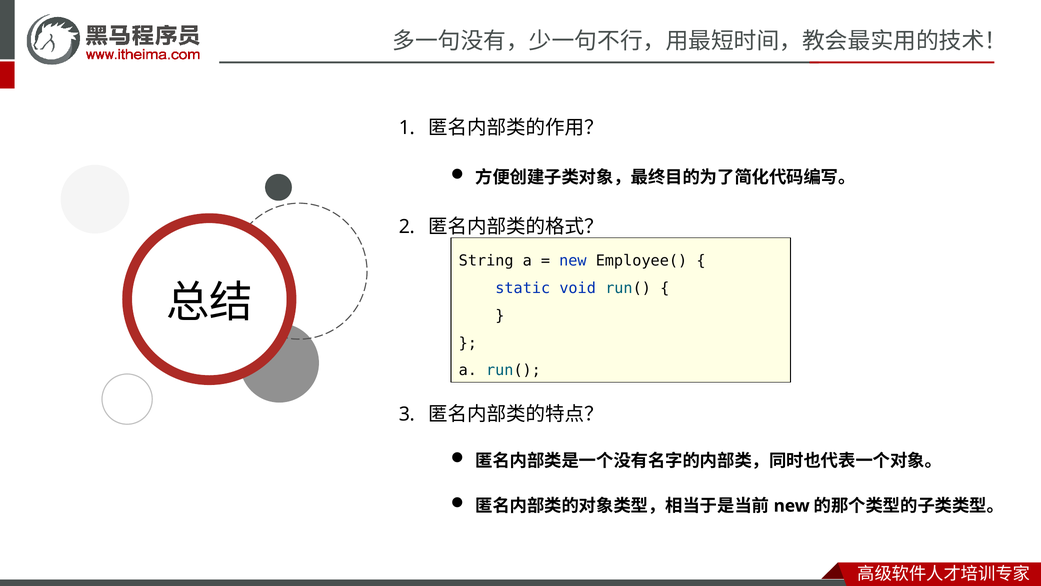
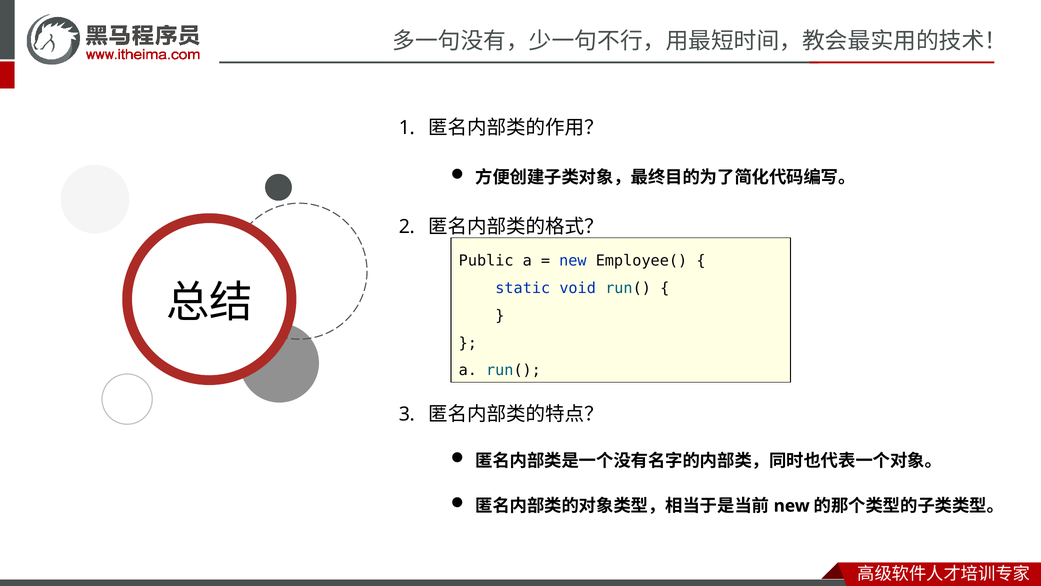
String: String -> Public
